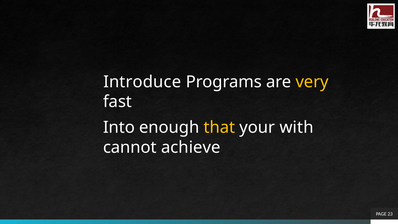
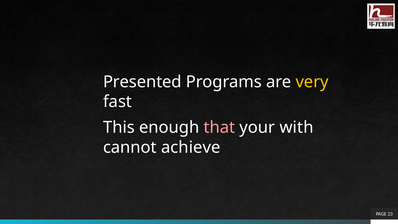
Introduce: Introduce -> Presented
Into: Into -> This
that colour: yellow -> pink
